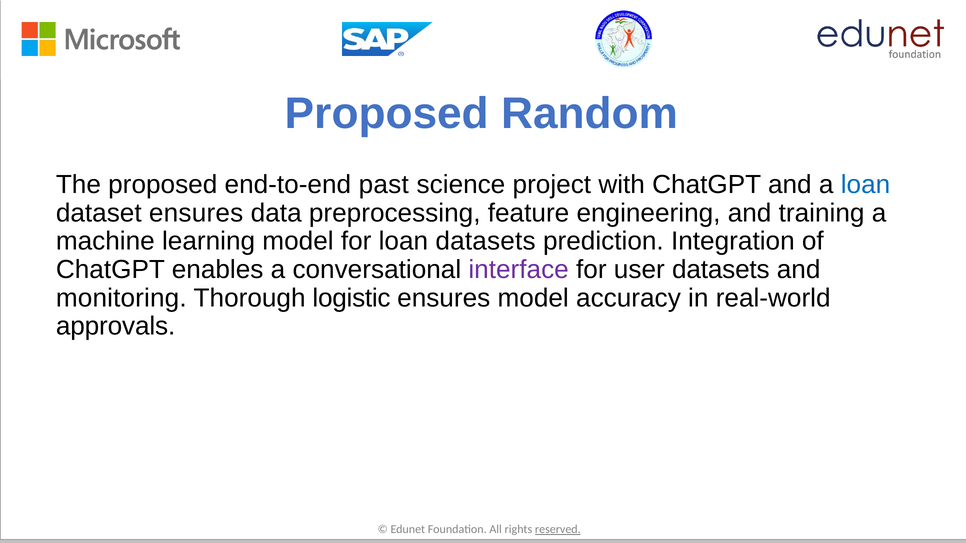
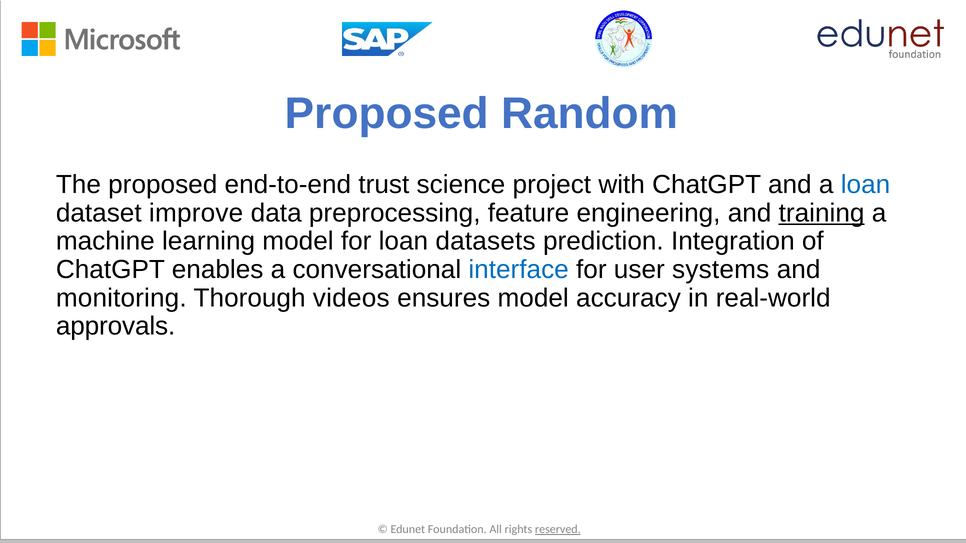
past: past -> trust
dataset ensures: ensures -> improve
training underline: none -> present
interface colour: purple -> blue
user datasets: datasets -> systems
logistic: logistic -> videos
